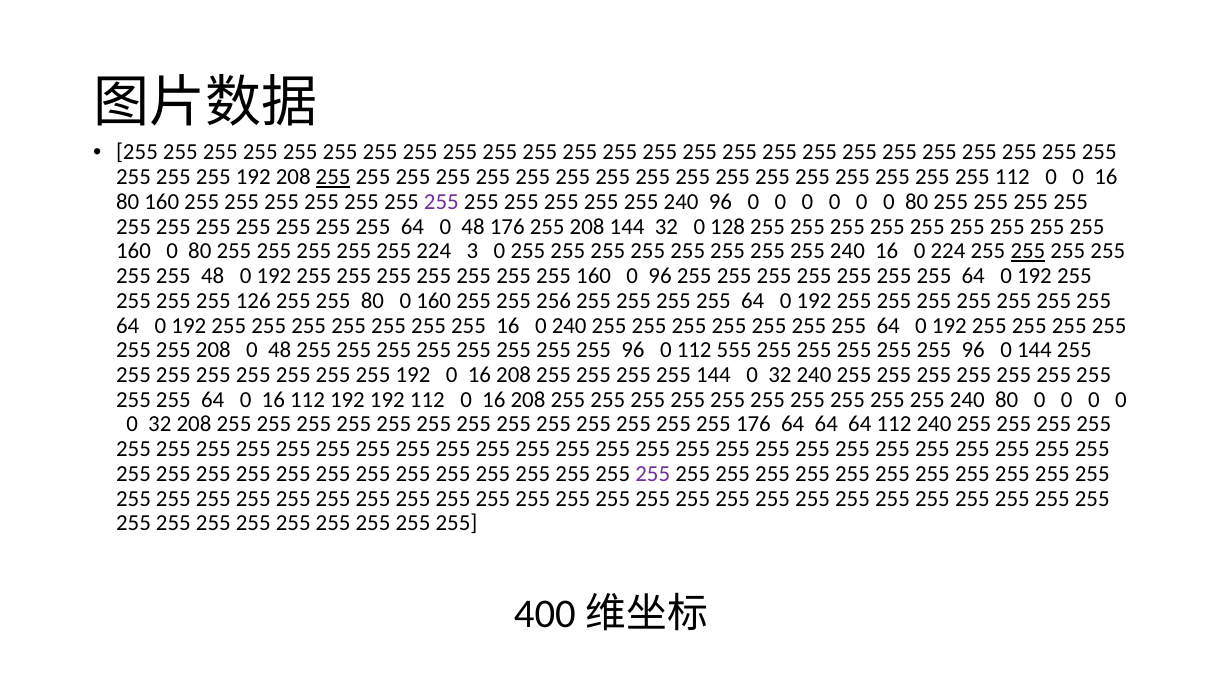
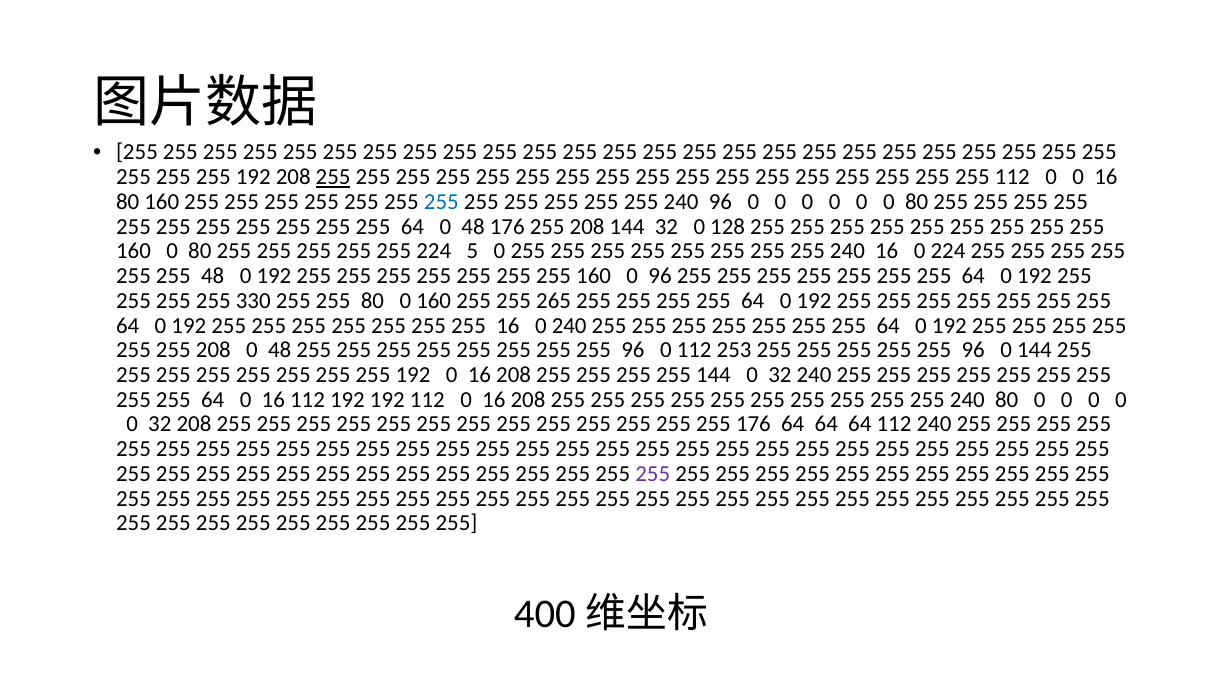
255 at (441, 202) colour: purple -> blue
3: 3 -> 5
255 at (1028, 251) underline: present -> none
126: 126 -> 330
256: 256 -> 265
555: 555 -> 253
